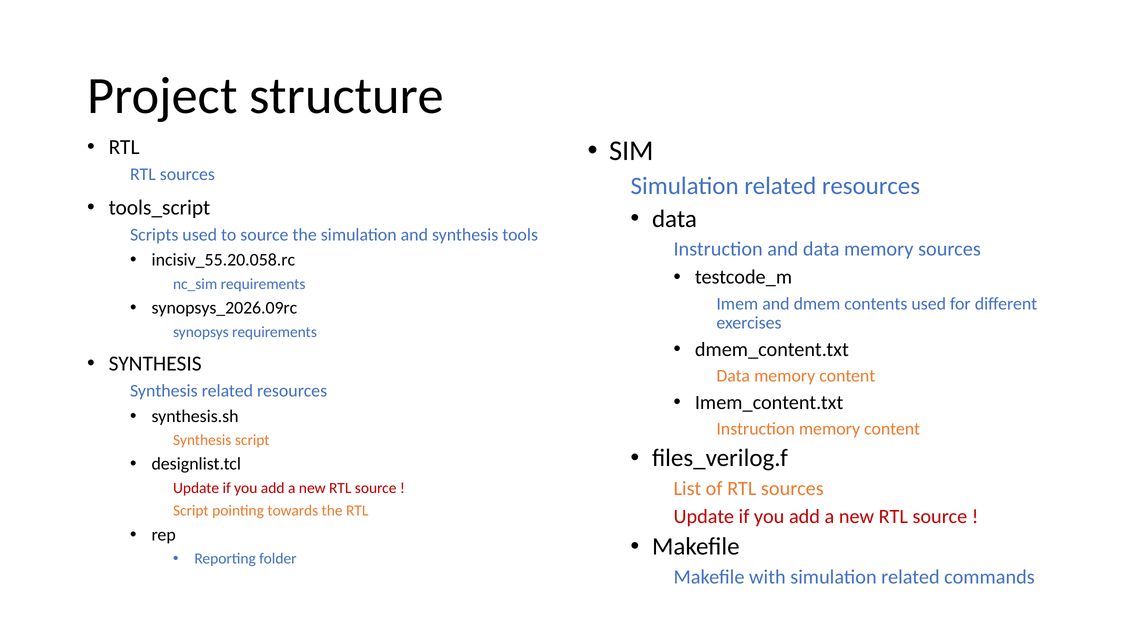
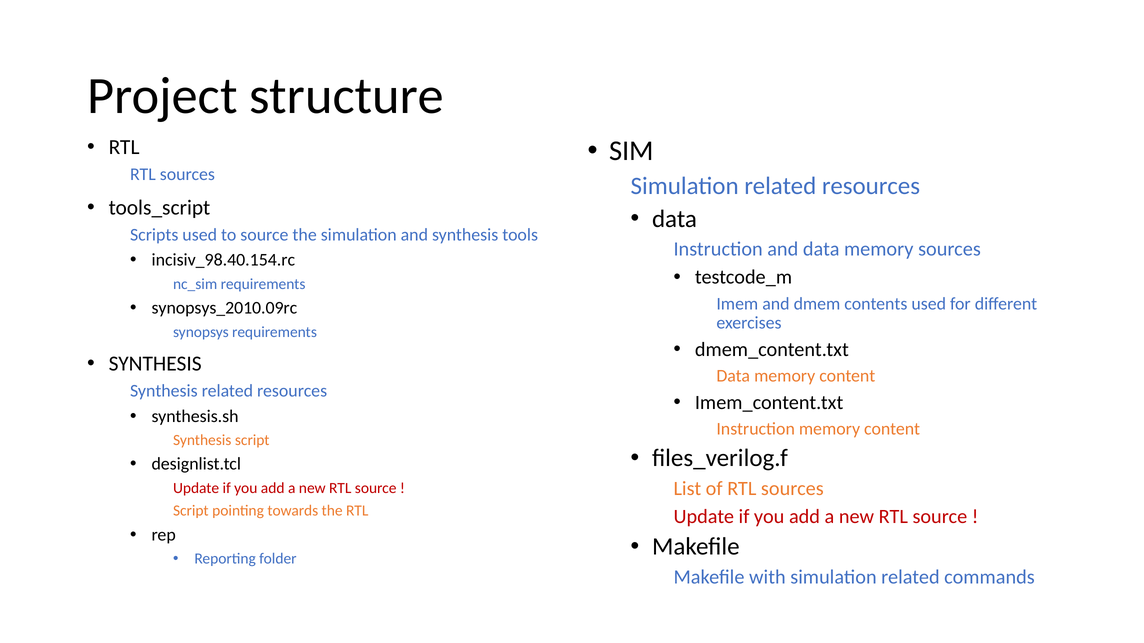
incisiv_55.20.058.rc: incisiv_55.20.058.rc -> incisiv_98.40.154.rc
synopsys_2026.09rc: synopsys_2026.09rc -> synopsys_2010.09rc
